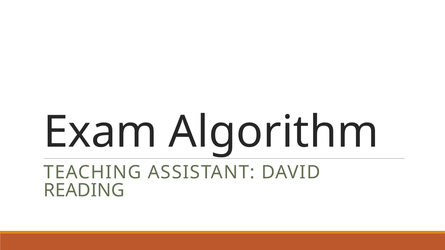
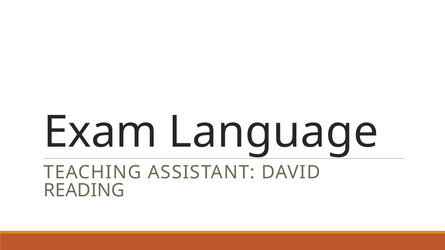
Algorithm: Algorithm -> Language
